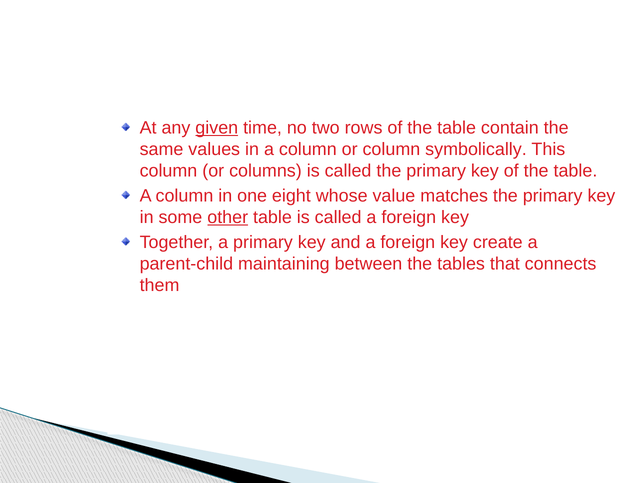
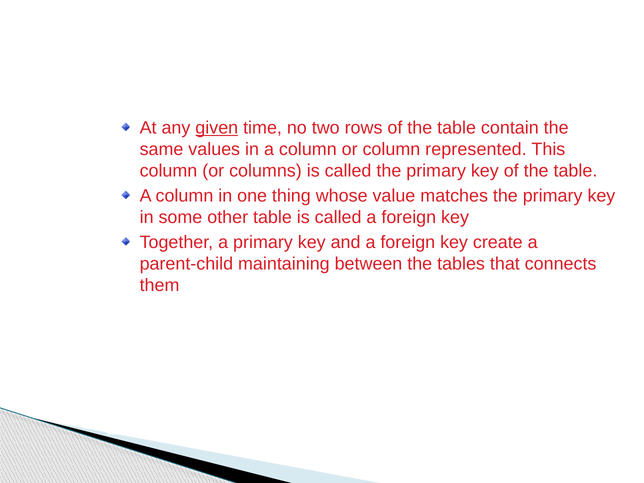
symbolically: symbolically -> represented
eight: eight -> thing
other underline: present -> none
